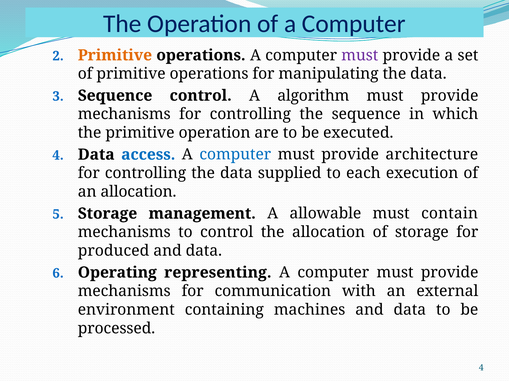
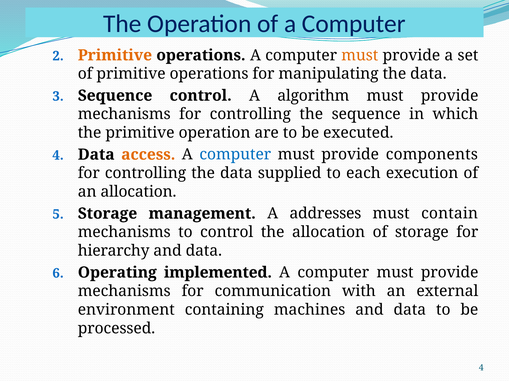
must at (360, 55) colour: purple -> orange
access colour: blue -> orange
architecture: architecture -> components
allowable: allowable -> addresses
produced: produced -> hierarchy
representing: representing -> implemented
